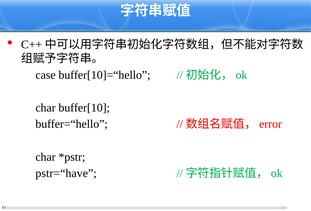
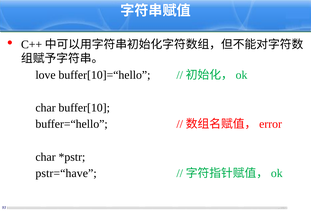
case: case -> love
